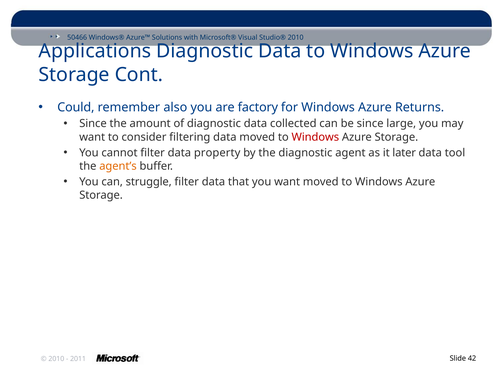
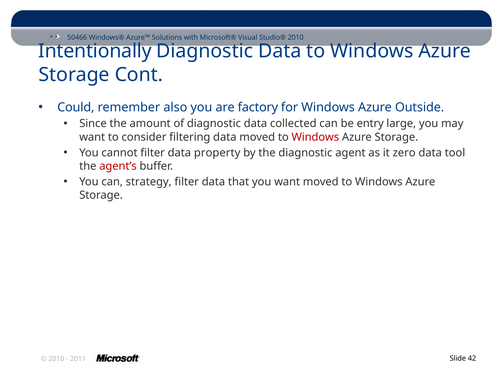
Applications: Applications -> Intentionally
Returns: Returns -> Outside
be since: since -> entry
later: later -> zero
agent’s colour: orange -> red
struggle: struggle -> strategy
